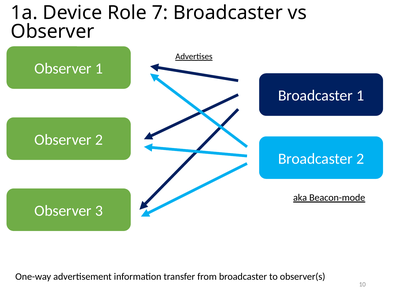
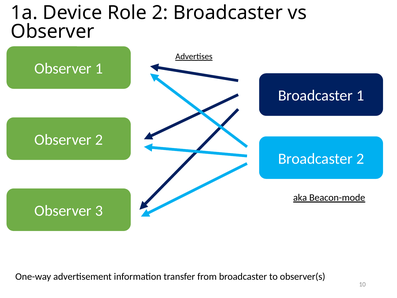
Role 7: 7 -> 2
